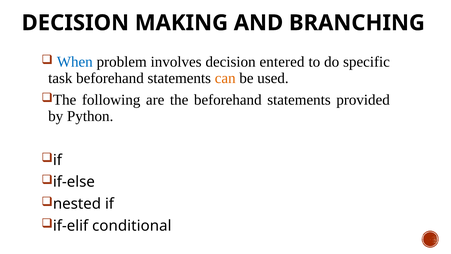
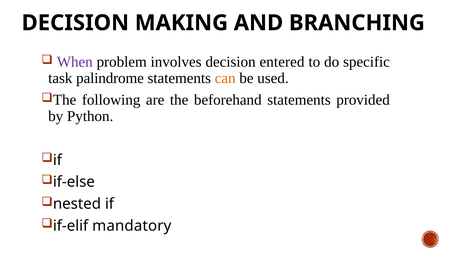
When colour: blue -> purple
task beforehand: beforehand -> palindrome
conditional: conditional -> mandatory
